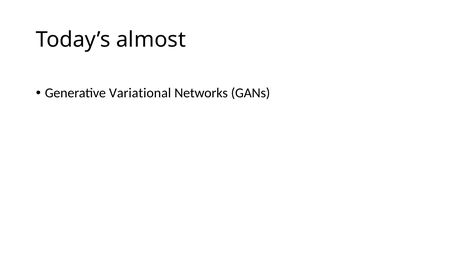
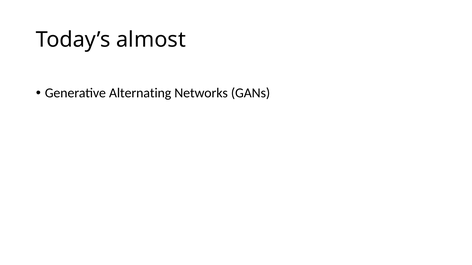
Variational: Variational -> Alternating
